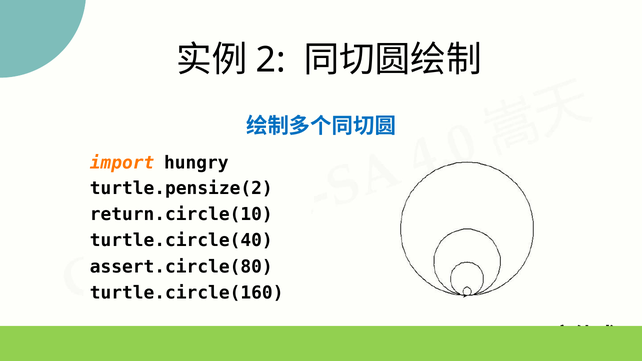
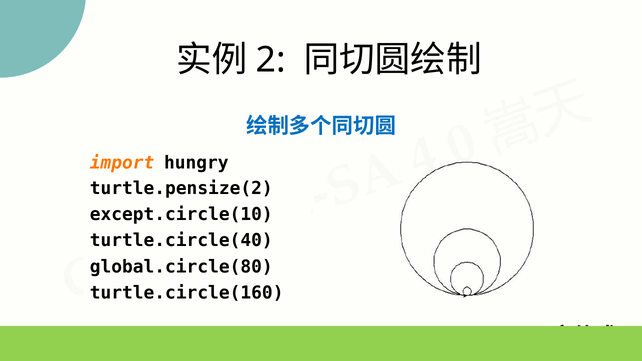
return.circle(10: return.circle(10 -> except.circle(10
assert.circle(80: assert.circle(80 -> global.circle(80
